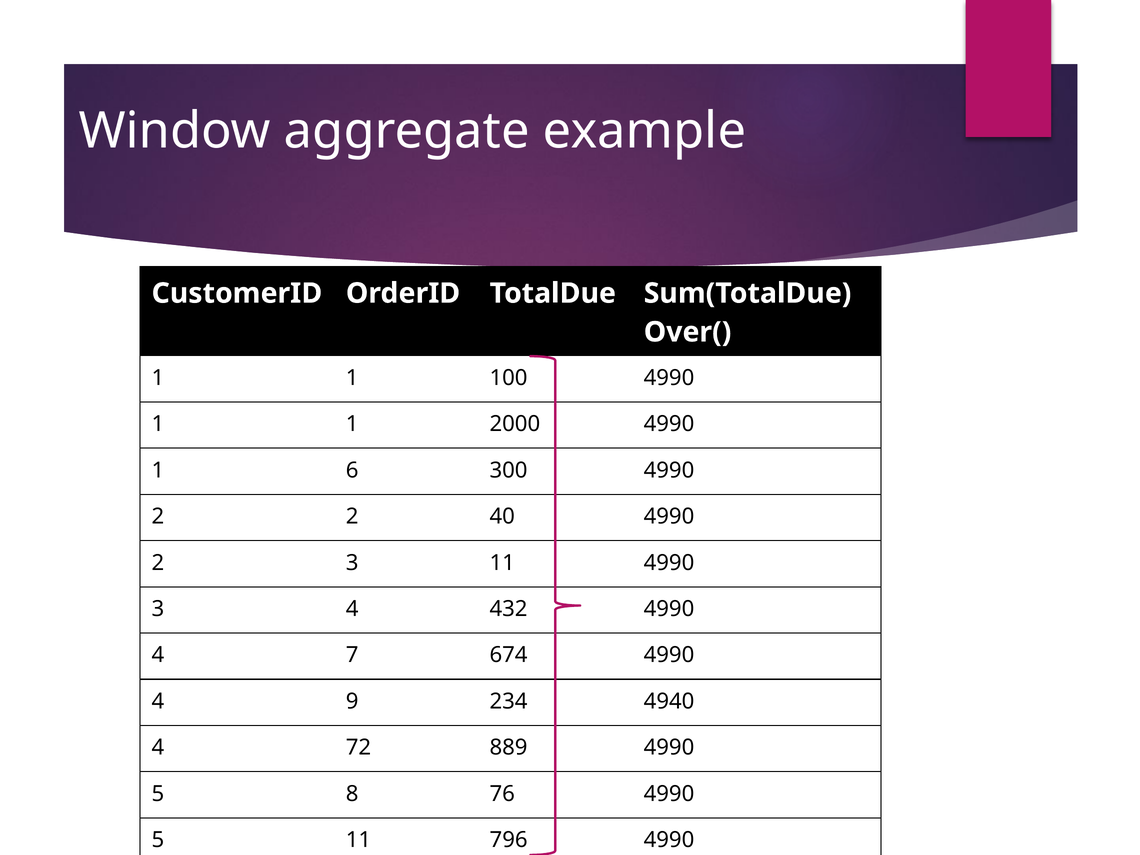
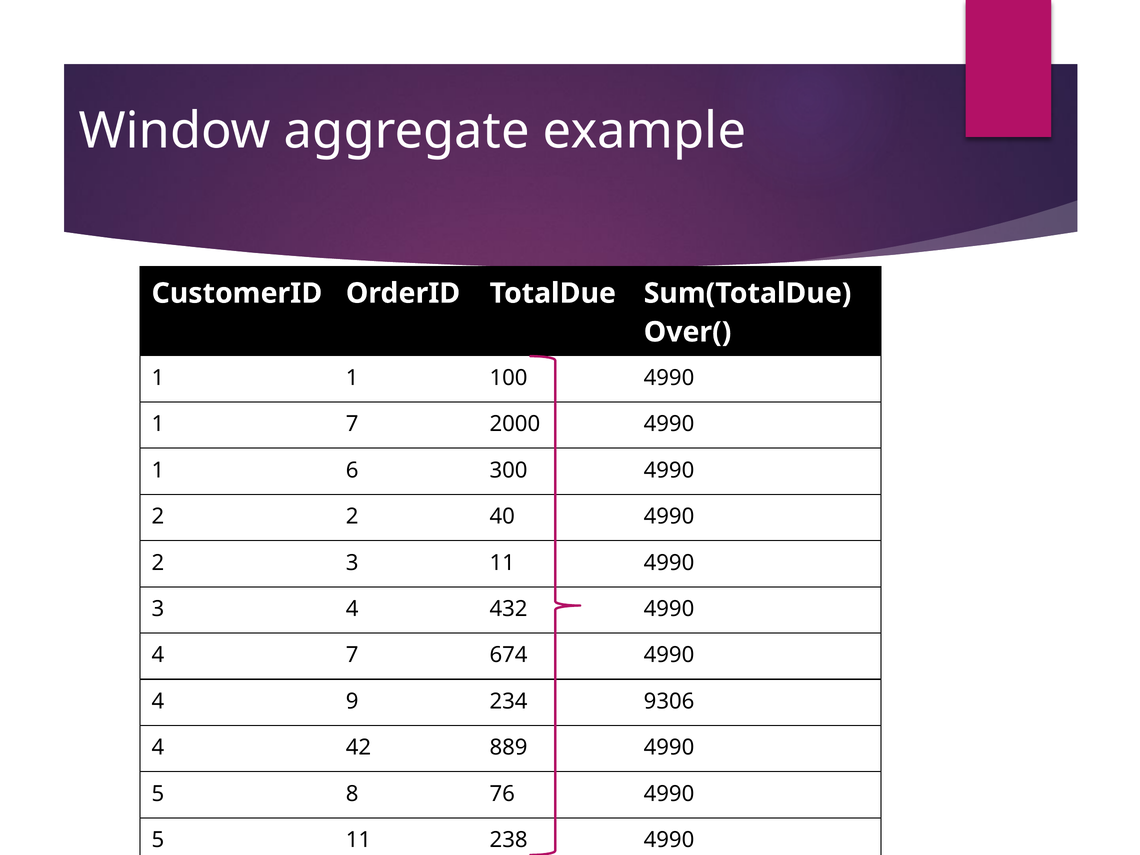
1 at (352, 424): 1 -> 7
4940: 4940 -> 9306
72: 72 -> 42
796: 796 -> 238
